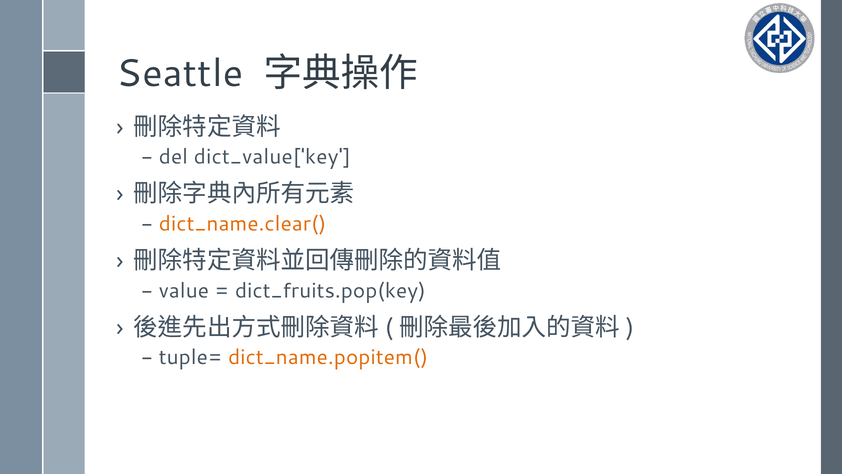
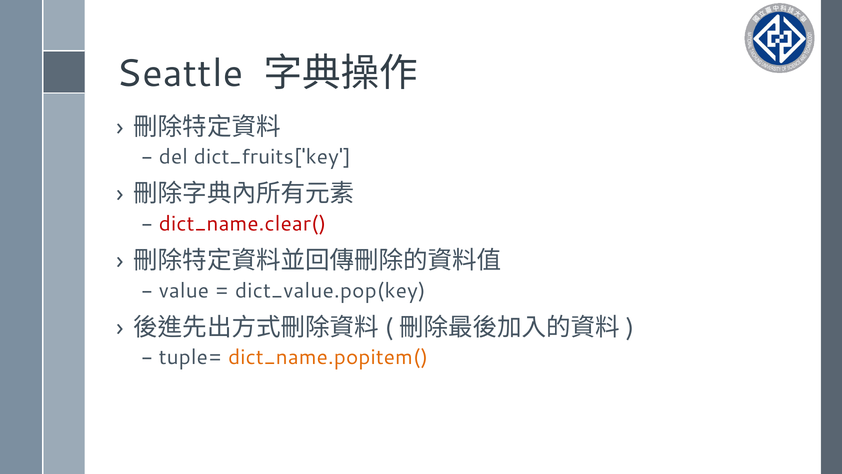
dict_value['key: dict_value['key -> dict_fruits['key
dict_name.clear( colour: orange -> red
dict_fruits.pop(key: dict_fruits.pop(key -> dict_value.pop(key
